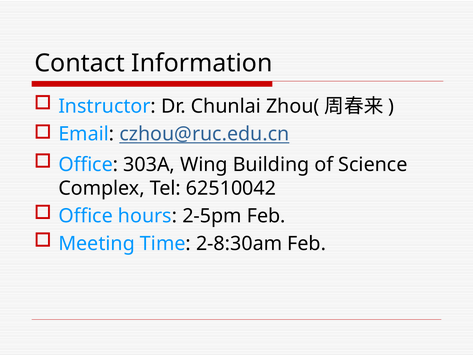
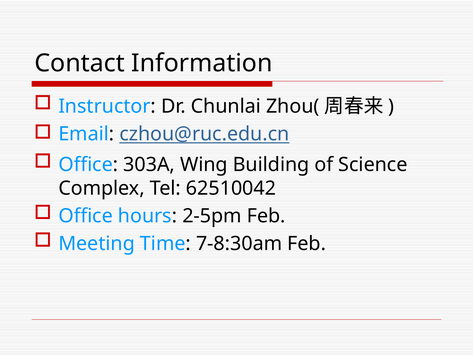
2-8:30am: 2-8:30am -> 7-8:30am
